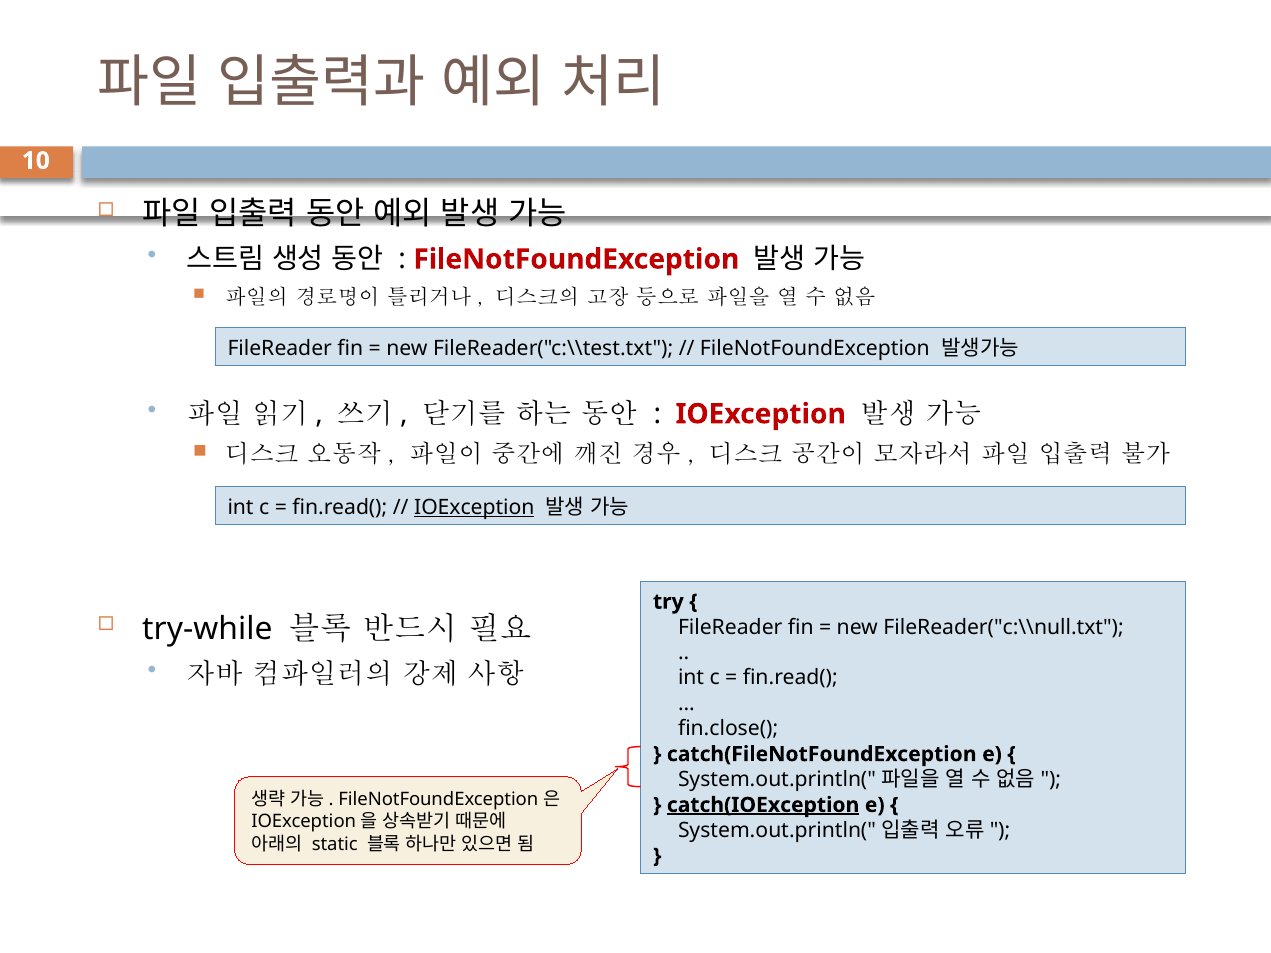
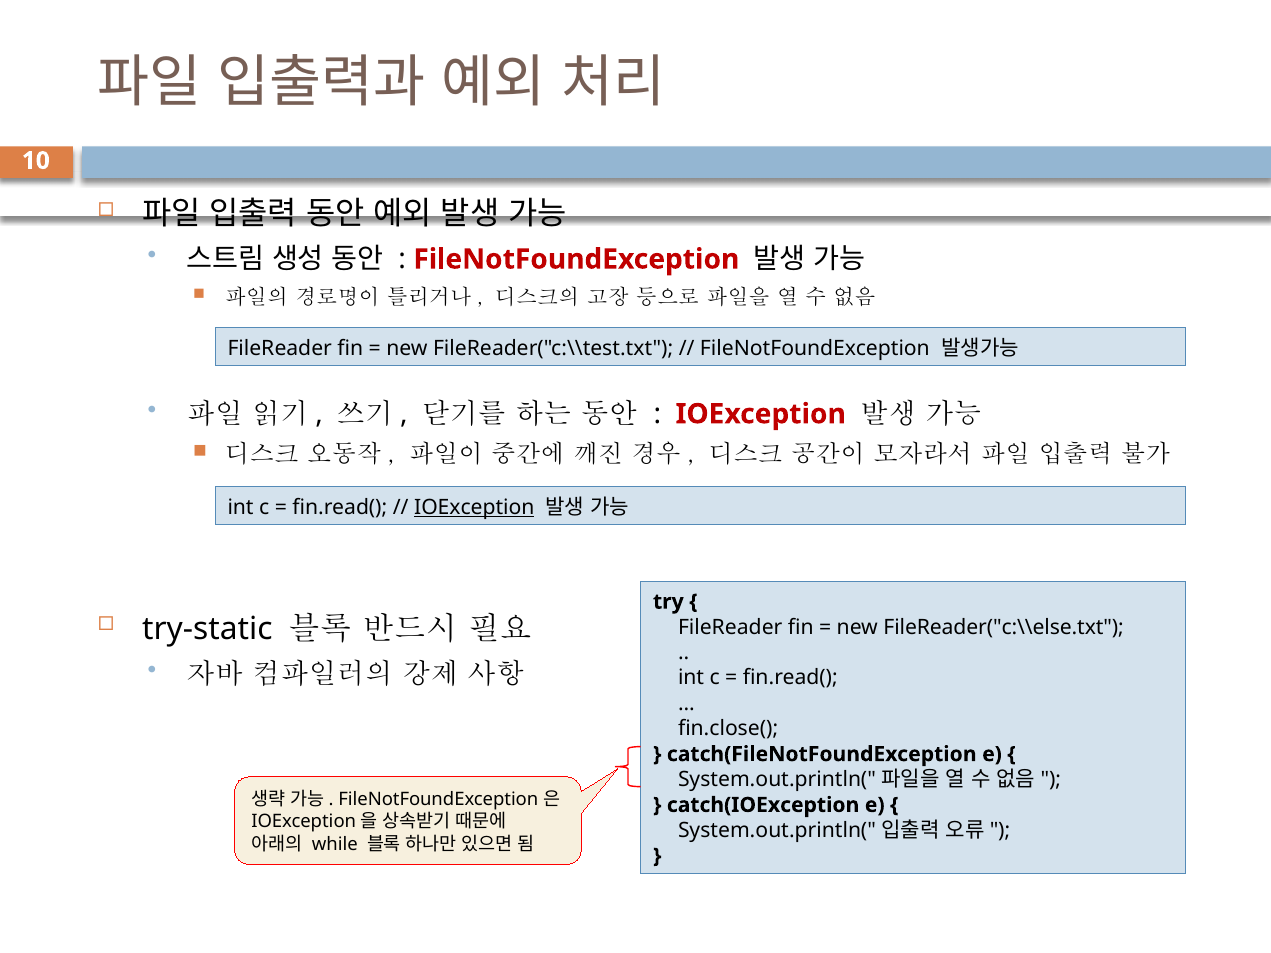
try-while: try-while -> try-static
FileReader("c:\\null.txt: FileReader("c:\\null.txt -> FileReader("c:\\else.txt
catch(IOException underline: present -> none
static: static -> while
